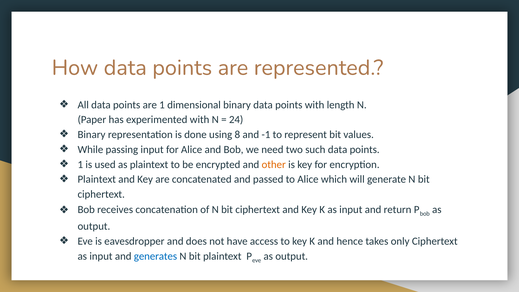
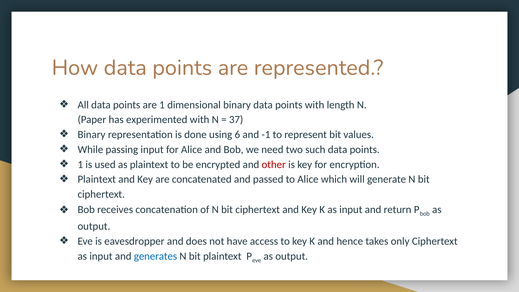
24: 24 -> 37
8: 8 -> 6
other colour: orange -> red
